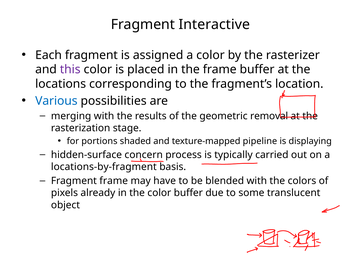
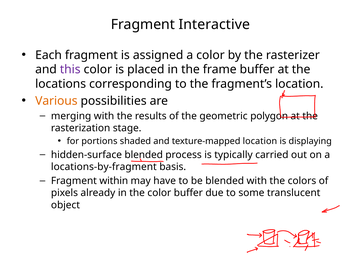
Various colour: blue -> orange
removal: removal -> polygon
texture-mapped pipeline: pipeline -> location
hidden-surface concern: concern -> blended
Fragment frame: frame -> within
